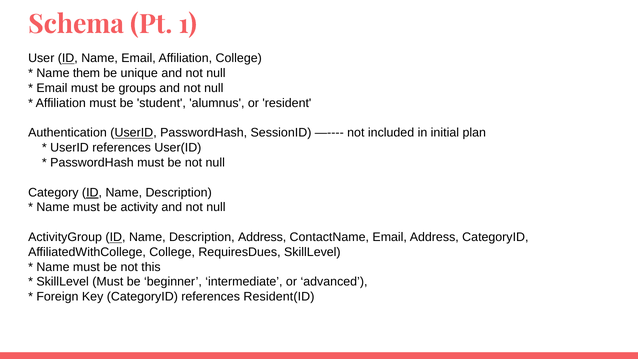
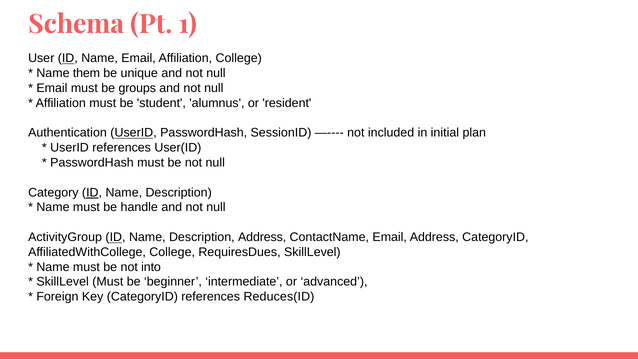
activity: activity -> handle
this: this -> into
Resident(ID: Resident(ID -> Reduces(ID
